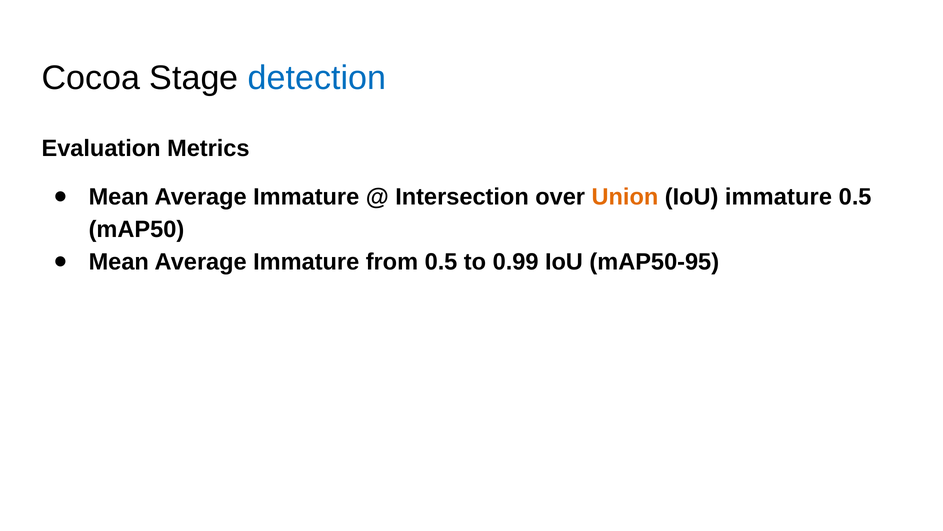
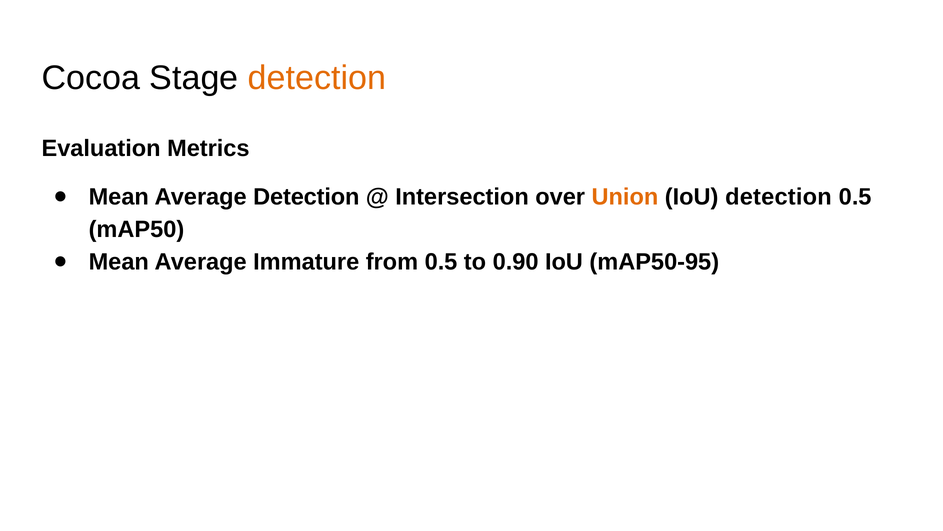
detection at (317, 78) colour: blue -> orange
Immature at (306, 197): Immature -> Detection
IoU immature: immature -> detection
0.99: 0.99 -> 0.90
